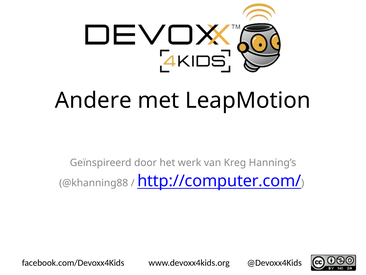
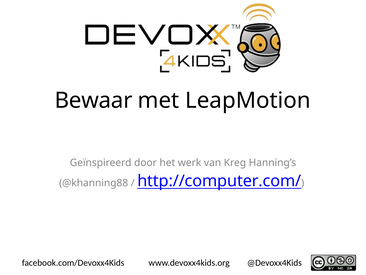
Andere: Andere -> Bewaar
